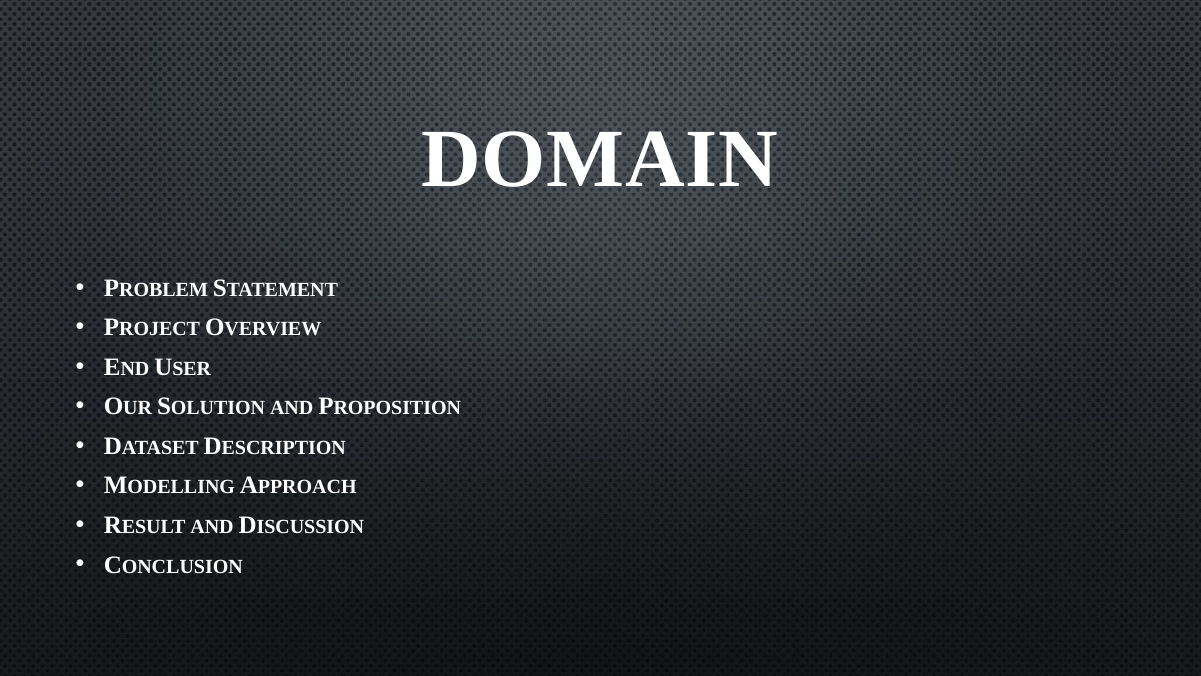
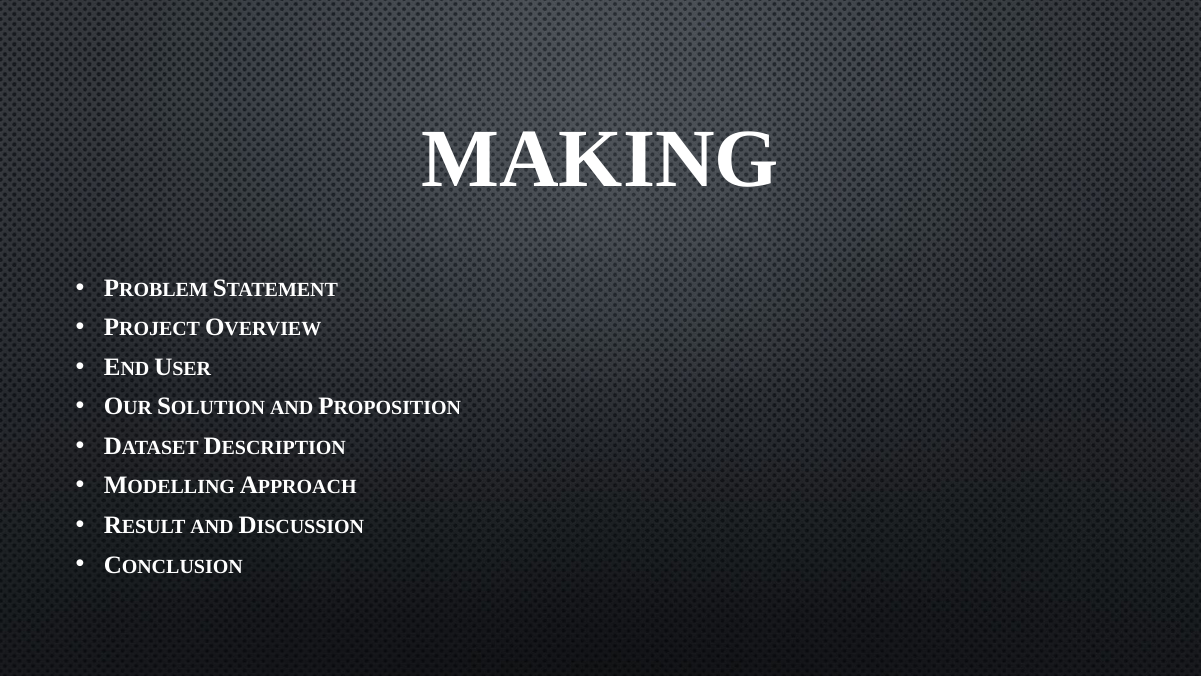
DOMAIN: DOMAIN -> MAKING
